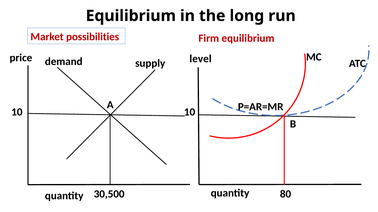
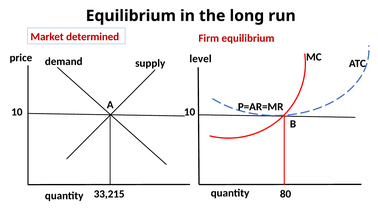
possibilities: possibilities -> determined
30,500: 30,500 -> 33,215
